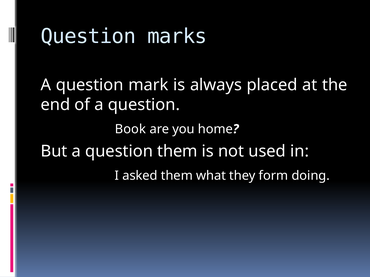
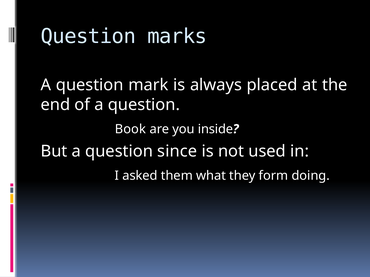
home: home -> inside
question them: them -> since
